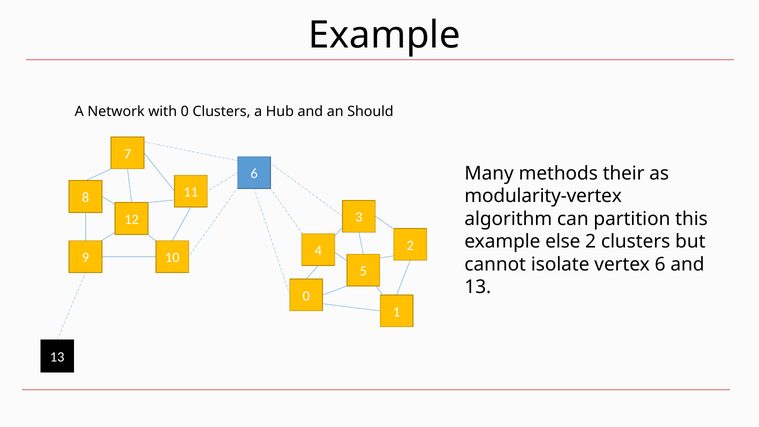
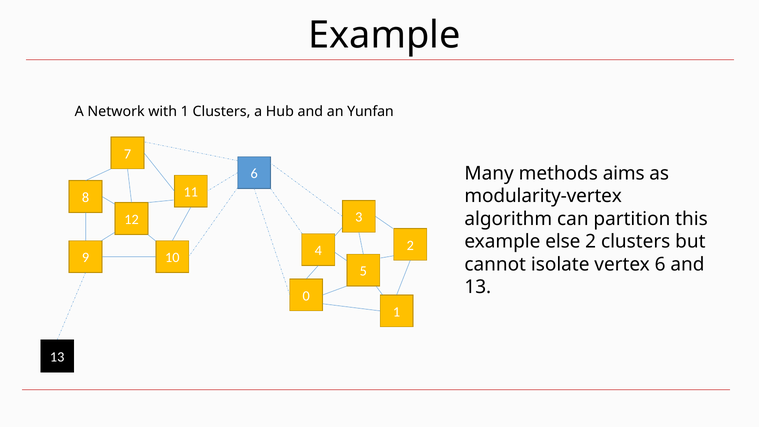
with 0: 0 -> 1
Should: Should -> Yunfan
their: their -> aims
